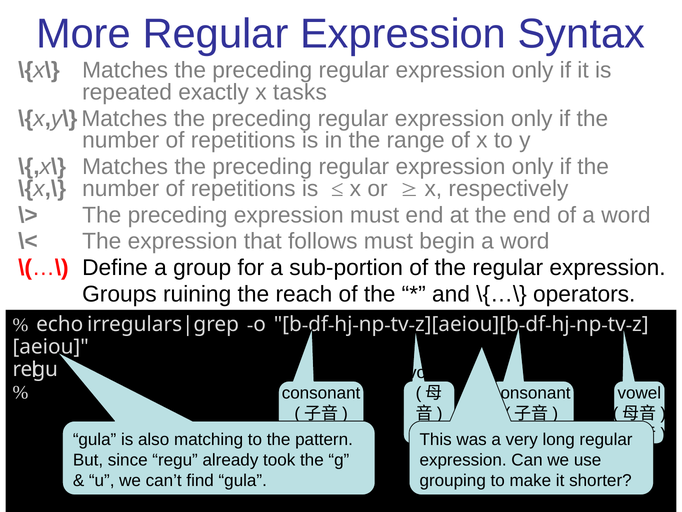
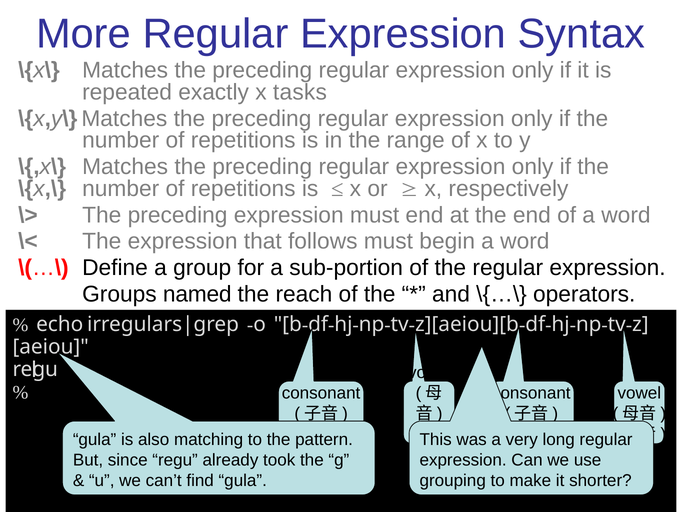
ruining: ruining -> named
